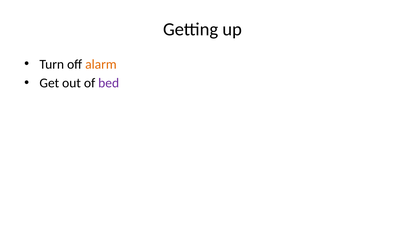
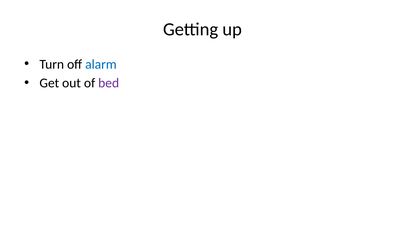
alarm colour: orange -> blue
